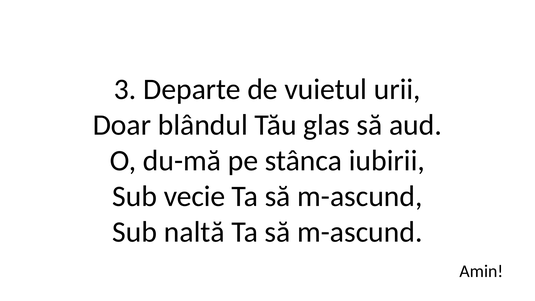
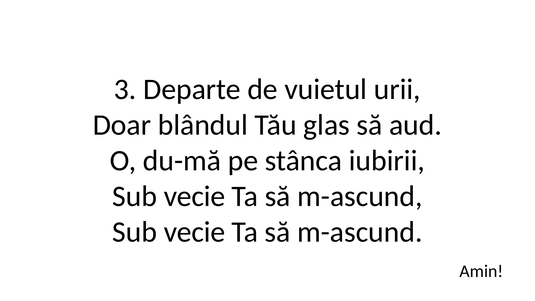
naltă at (194, 232): naltă -> vecie
